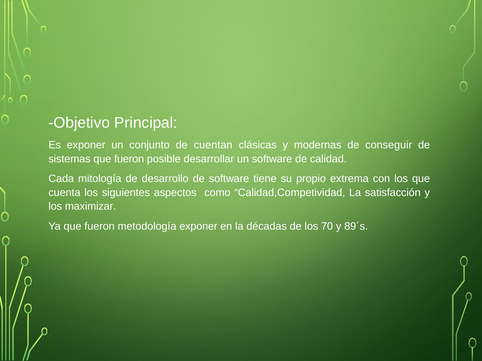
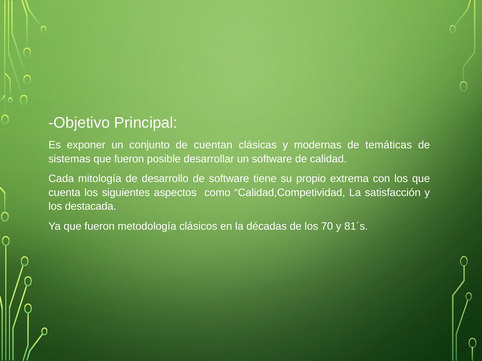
conseguir: conseguir -> temáticas
maximizar: maximizar -> destacada
metodología exponer: exponer -> clásicos
89´s: 89´s -> 81´s
